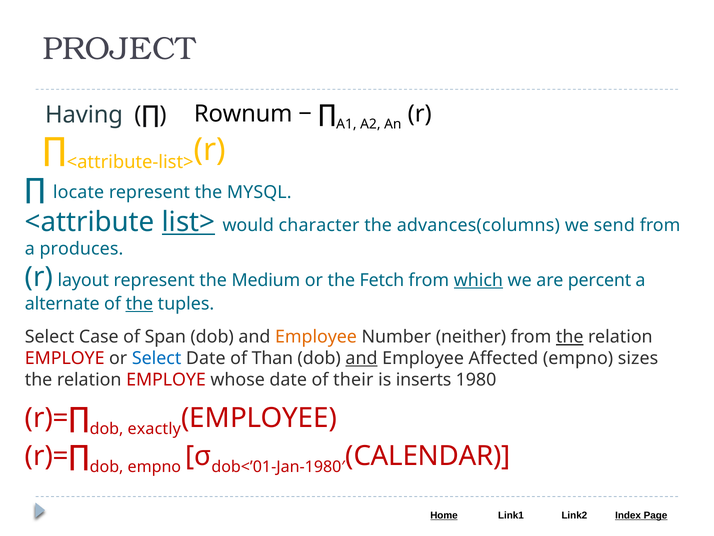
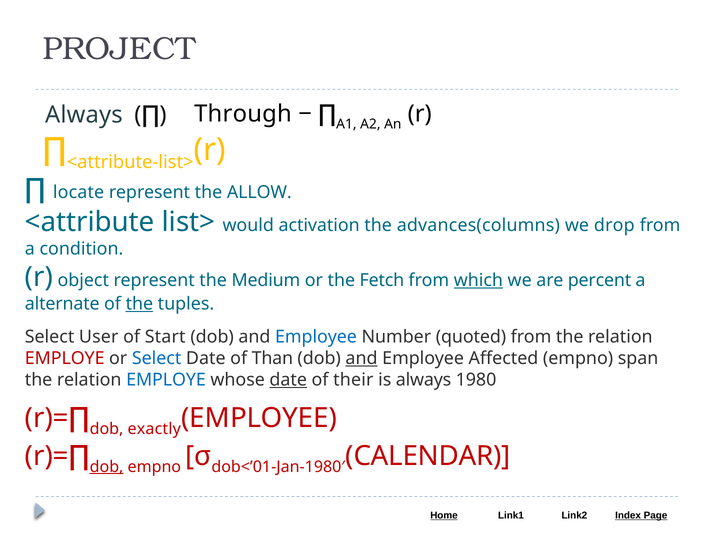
Rownum: Rownum -> Through
Having at (84, 115): Having -> Always
MYSQL: MYSQL -> ALLOW
list> underline: present -> none
character: character -> activation
send: send -> drop
produces: produces -> condition
layout: layout -> object
Case: Case -> User
Span: Span -> Start
Employee at (316, 337) colour: orange -> blue
neither: neither -> quoted
the at (570, 337) underline: present -> none
sizes: sizes -> span
EMPLOYE at (166, 380) colour: red -> blue
date at (288, 380) underline: none -> present
is inserts: inserts -> always
dob at (107, 466) underline: none -> present
